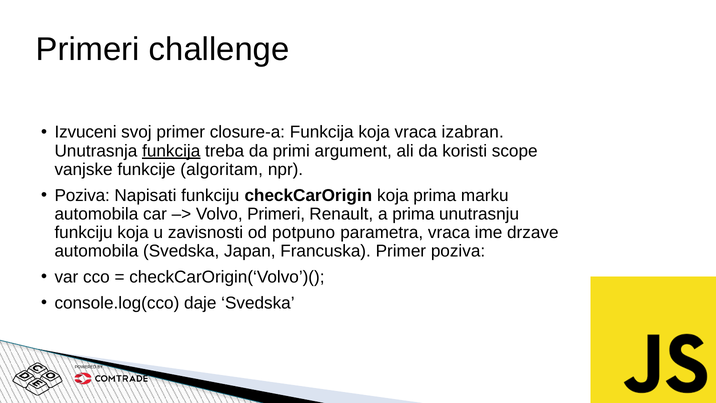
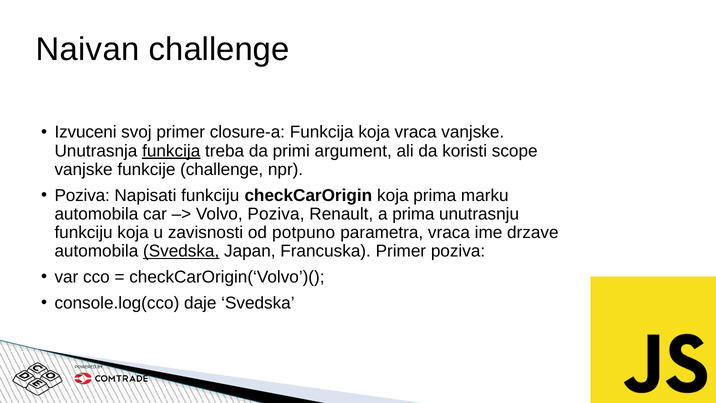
Primeri at (88, 49): Primeri -> Naivan
vraca izabran: izabran -> vanjske
funkcije algoritam: algoritam -> challenge
Volvo Primeri: Primeri -> Poziva
Svedska at (181, 251) underline: none -> present
